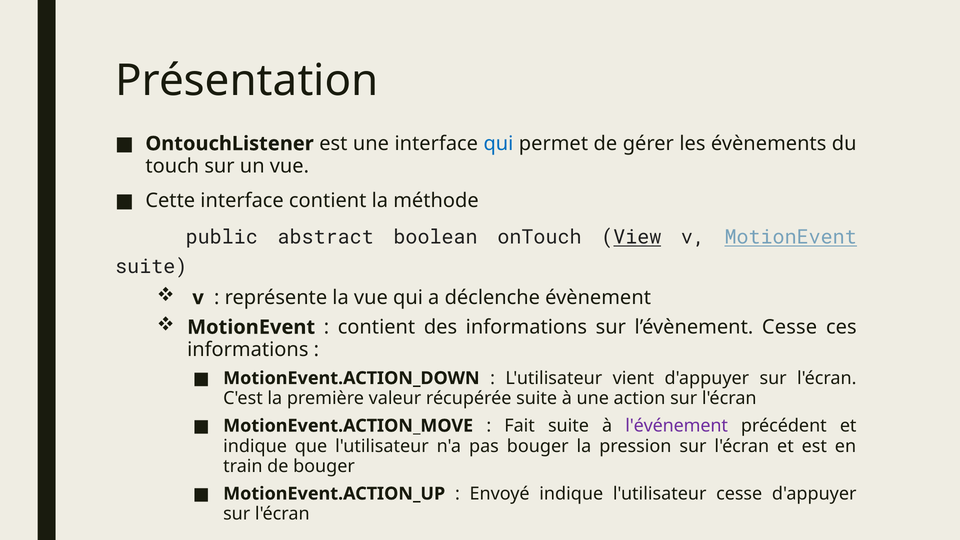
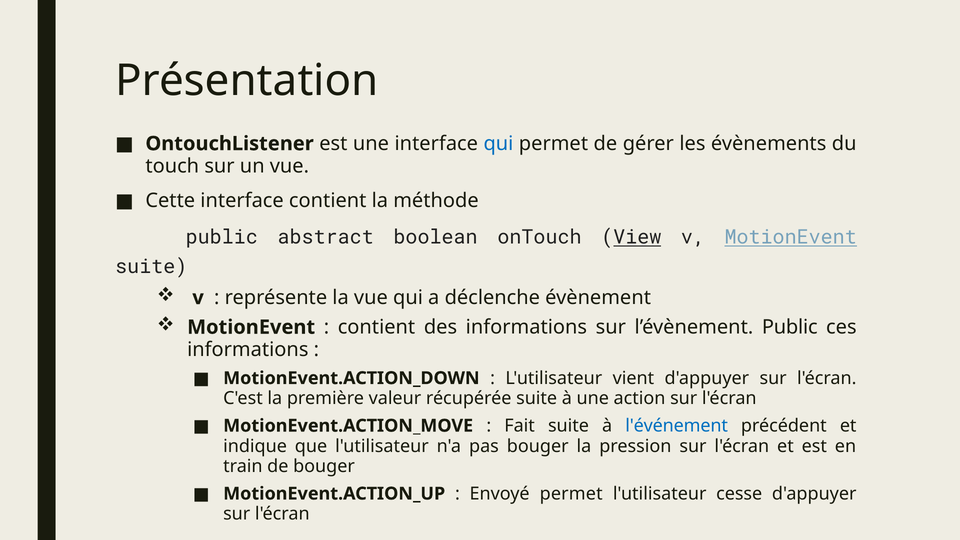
l’évènement Cesse: Cesse -> Public
l'événement colour: purple -> blue
Envoyé indique: indique -> permet
